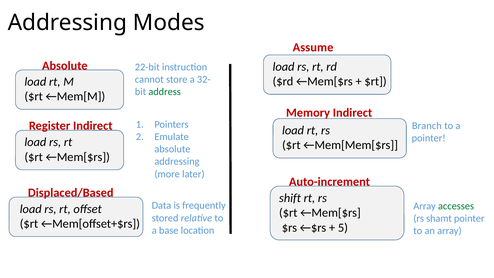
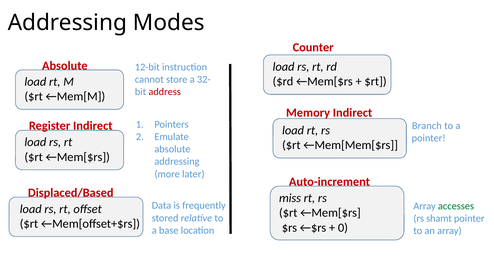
Assume: Assume -> Counter
22-bit: 22-bit -> 12-bit
address colour: green -> red
shift: shift -> miss
5: 5 -> 0
